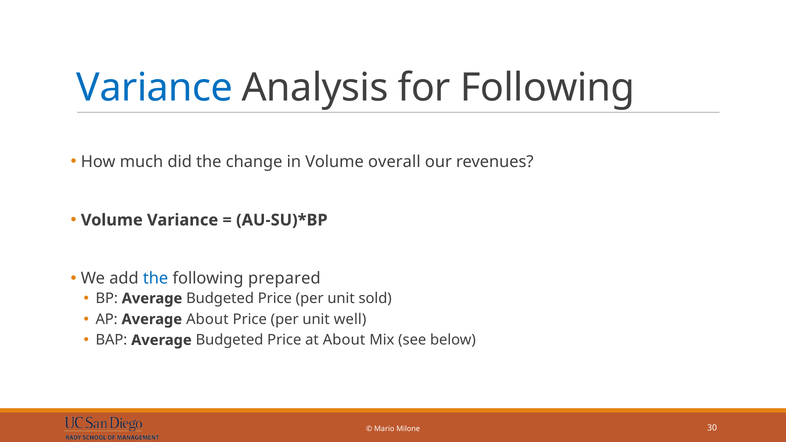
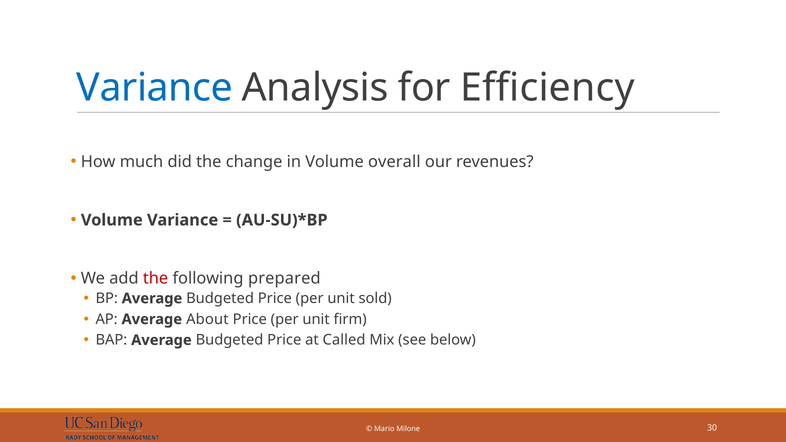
for Following: Following -> Efficiency
the at (156, 278) colour: blue -> red
well: well -> firm
at About: About -> Called
